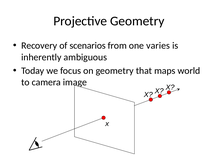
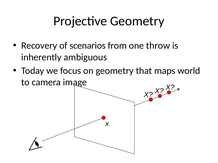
varies: varies -> throw
